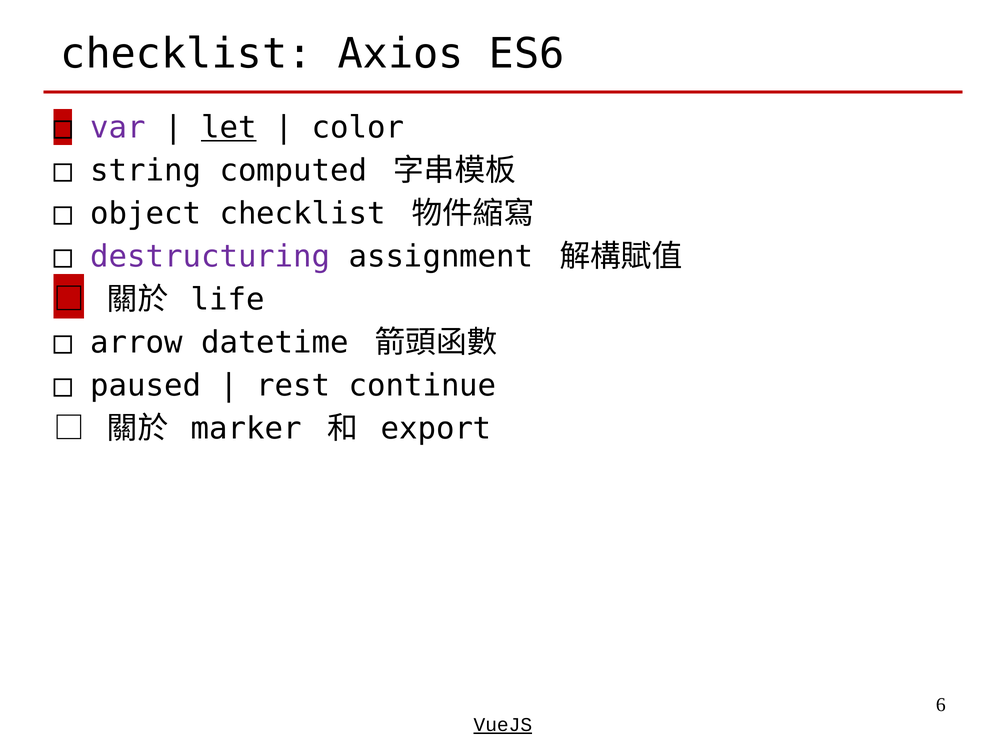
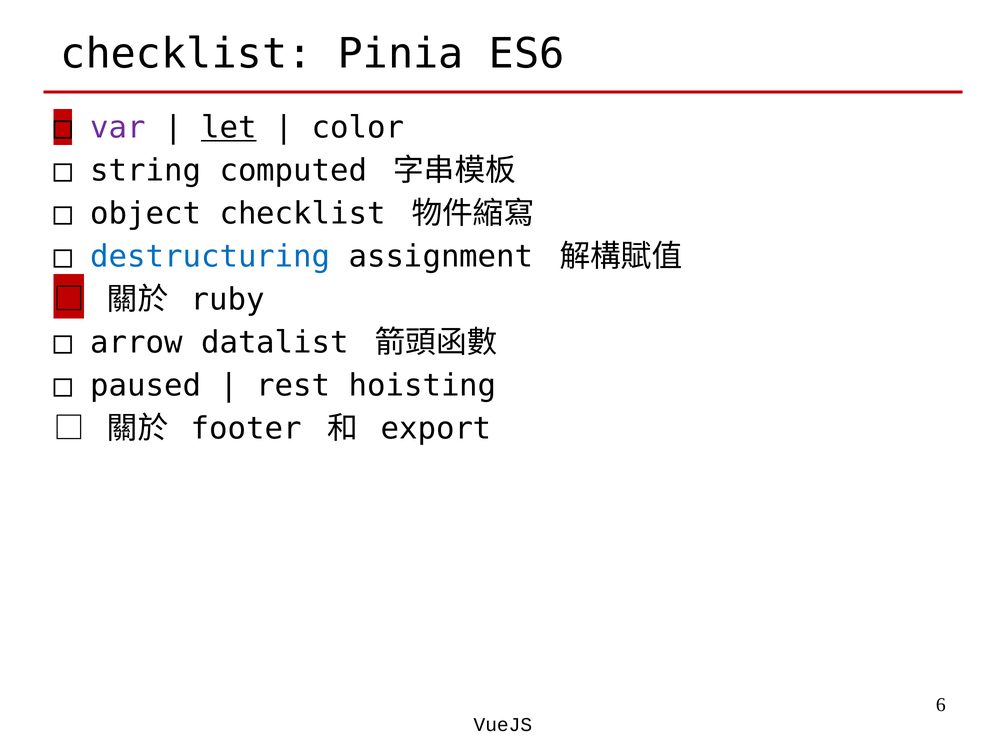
Axios: Axios -> Pinia
destructuring colour: purple -> blue
life: life -> ruby
datetime: datetime -> datalist
continue: continue -> hoisting
marker: marker -> footer
VueJS underline: present -> none
